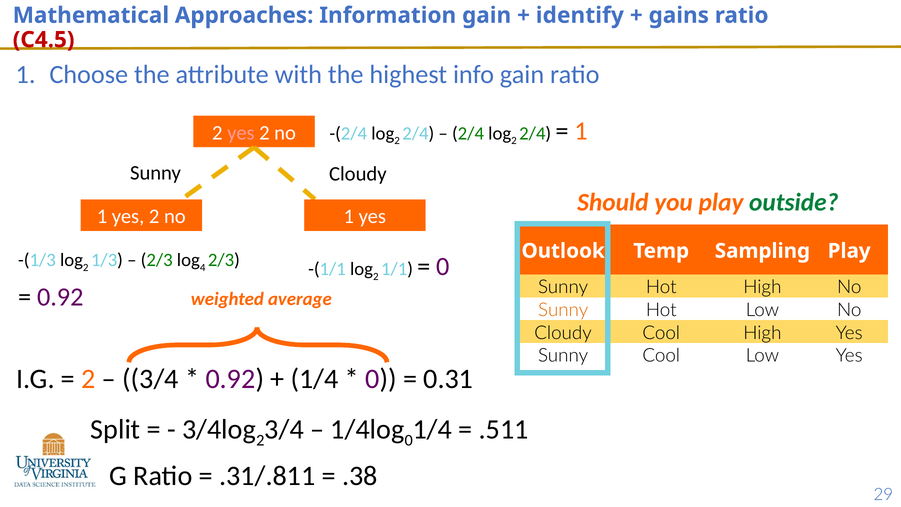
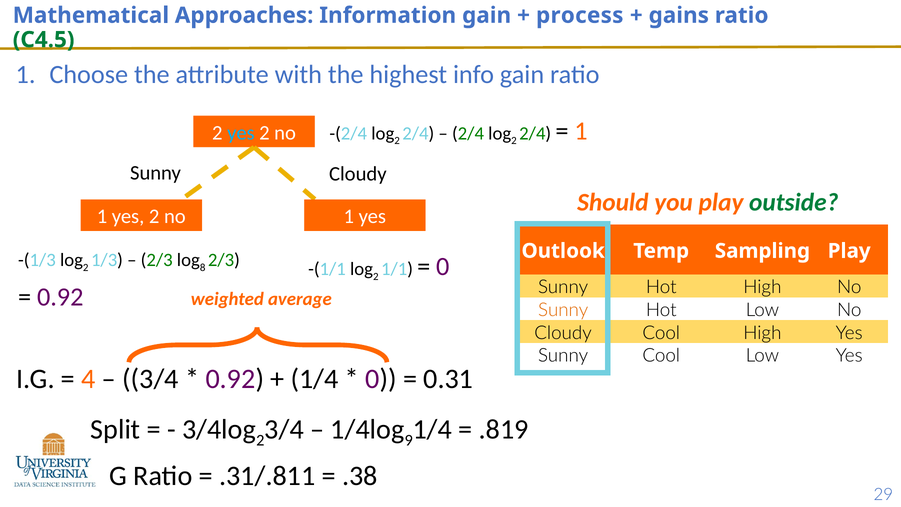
identify: identify -> process
C4.5 colour: red -> green
yes at (241, 133) colour: pink -> light blue
4: 4 -> 8
2 at (89, 379): 2 -> 4
0 at (409, 440): 0 -> 9
.511: .511 -> .819
